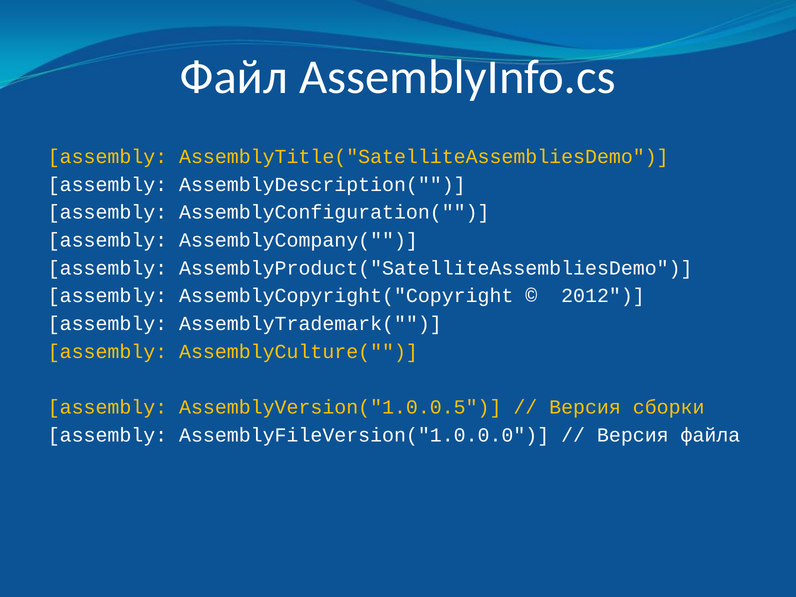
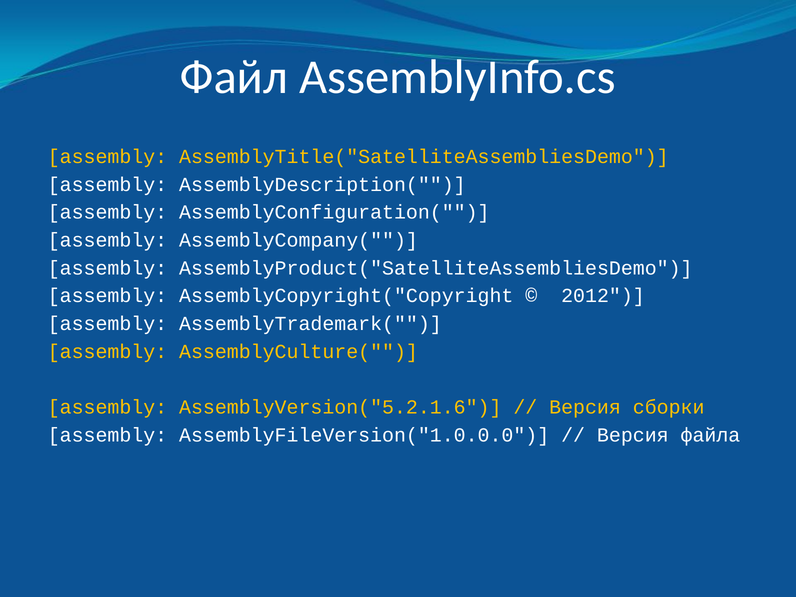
AssemblyVersion("1.0.0.5: AssemblyVersion("1.0.0.5 -> AssemblyVersion("5.2.1.6
